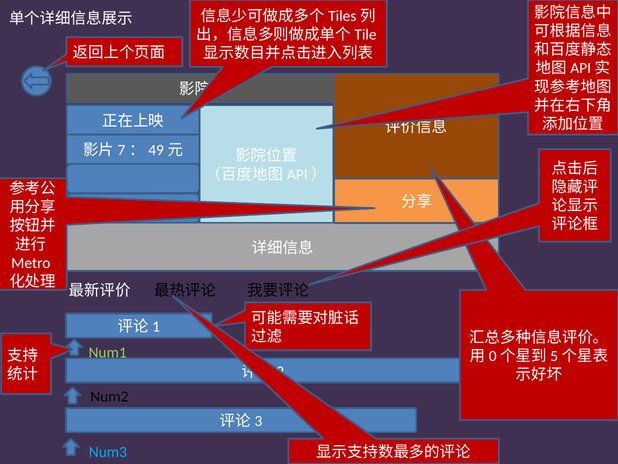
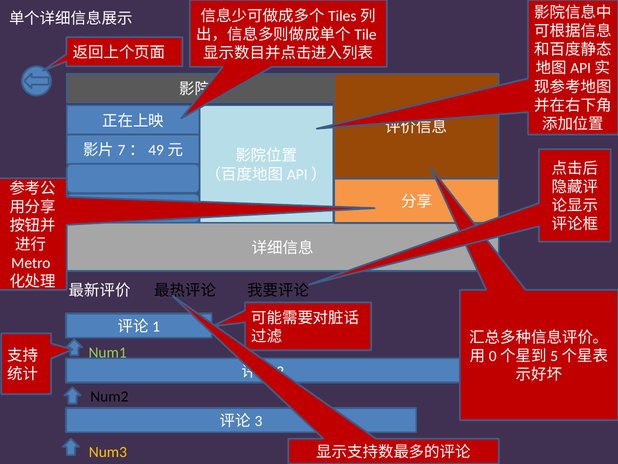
Num3 colour: light blue -> yellow
